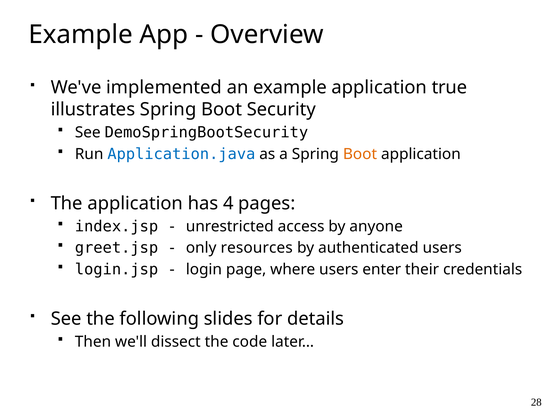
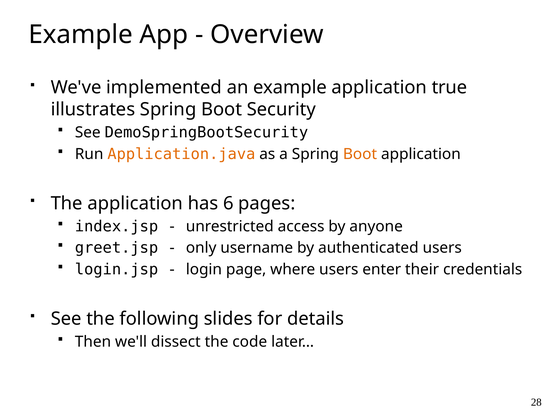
Application.java colour: blue -> orange
4: 4 -> 6
resources: resources -> username
